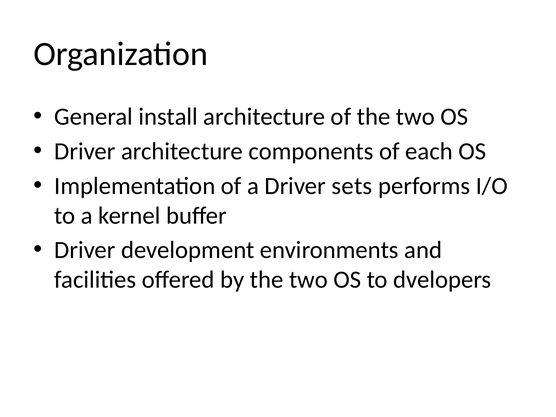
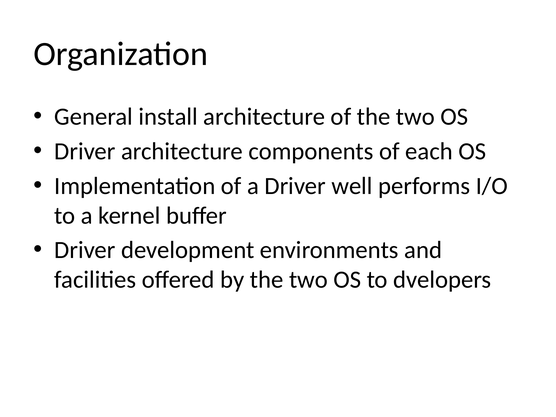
sets: sets -> well
